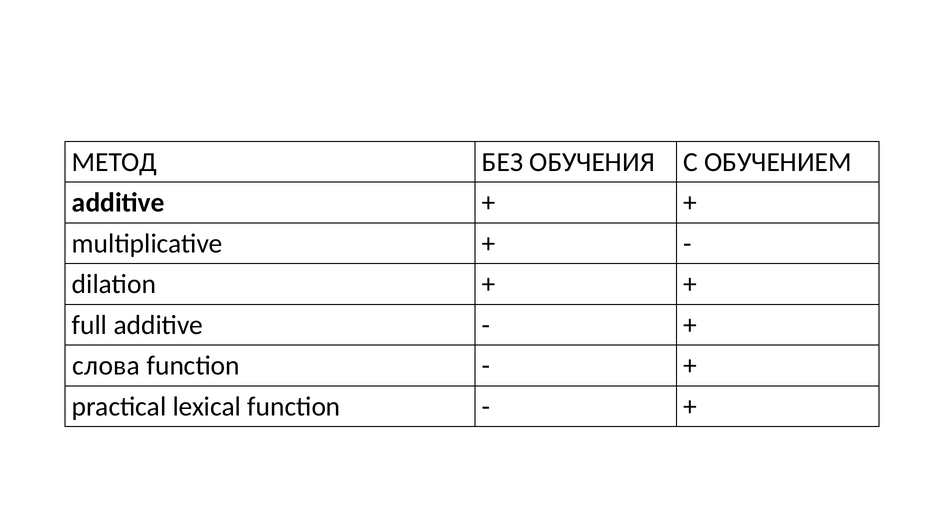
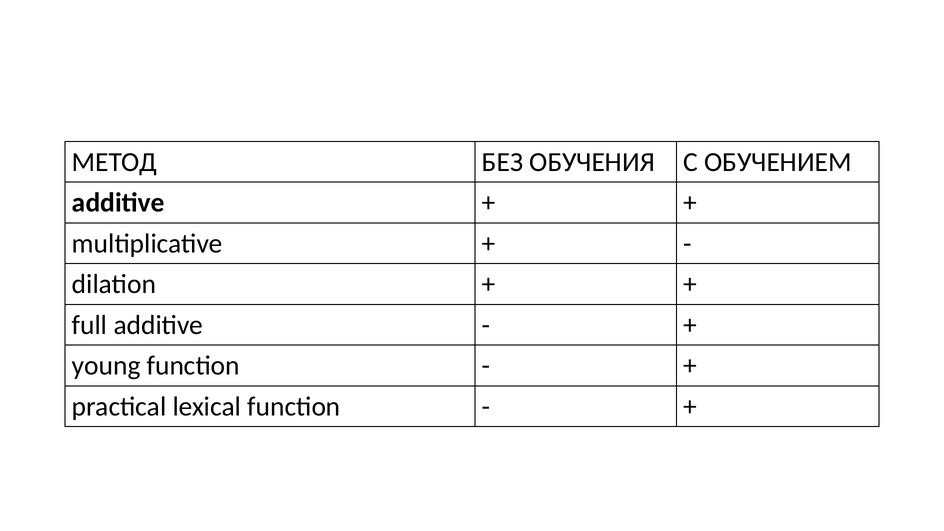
слова: слова -> young
